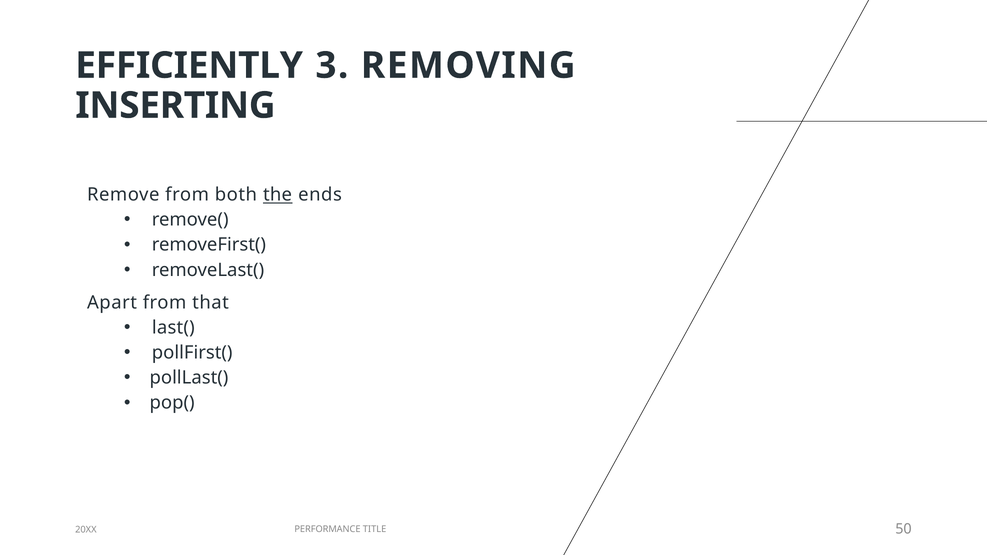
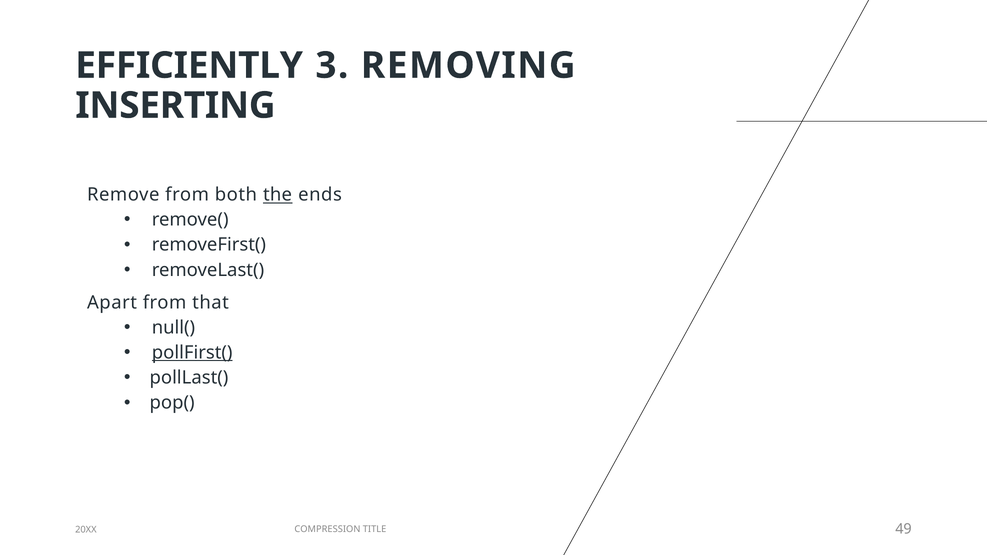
last(: last( -> null(
pollFirst( underline: none -> present
PERFORMANCE: PERFORMANCE -> COMPRESSION
50: 50 -> 49
